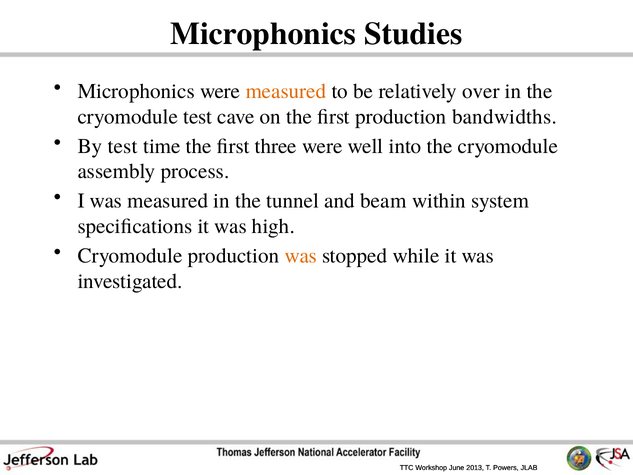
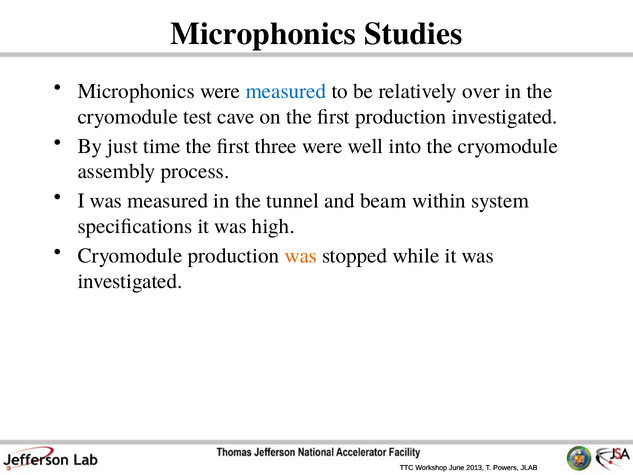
measured at (286, 91) colour: orange -> blue
production bandwidths: bandwidths -> investigated
By test: test -> just
